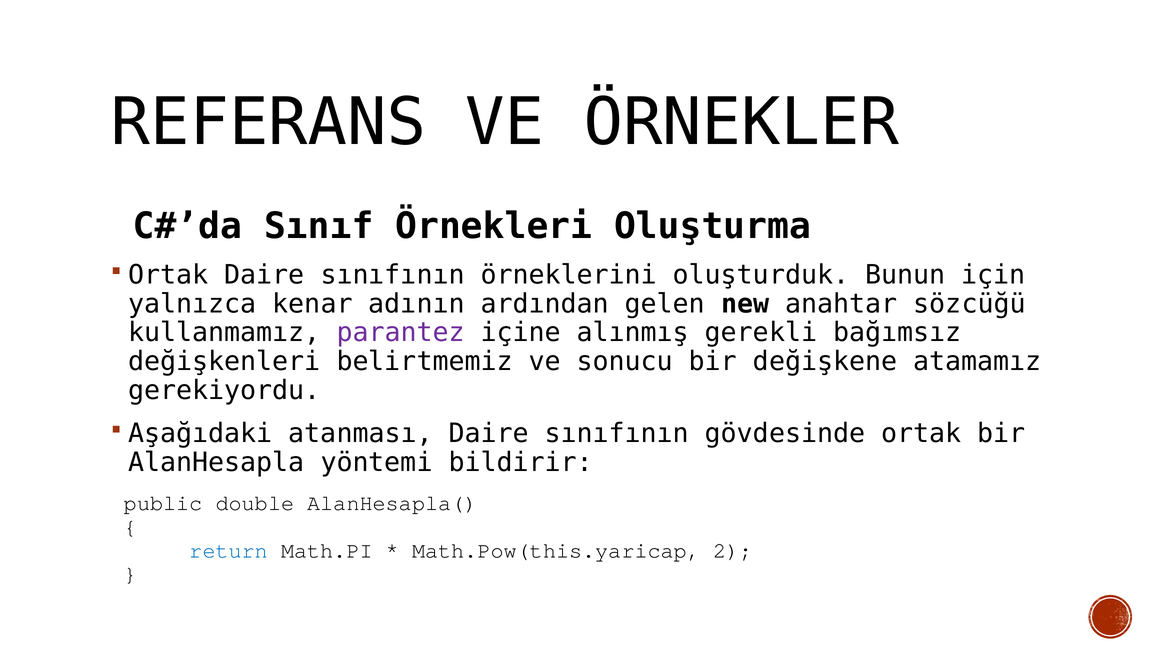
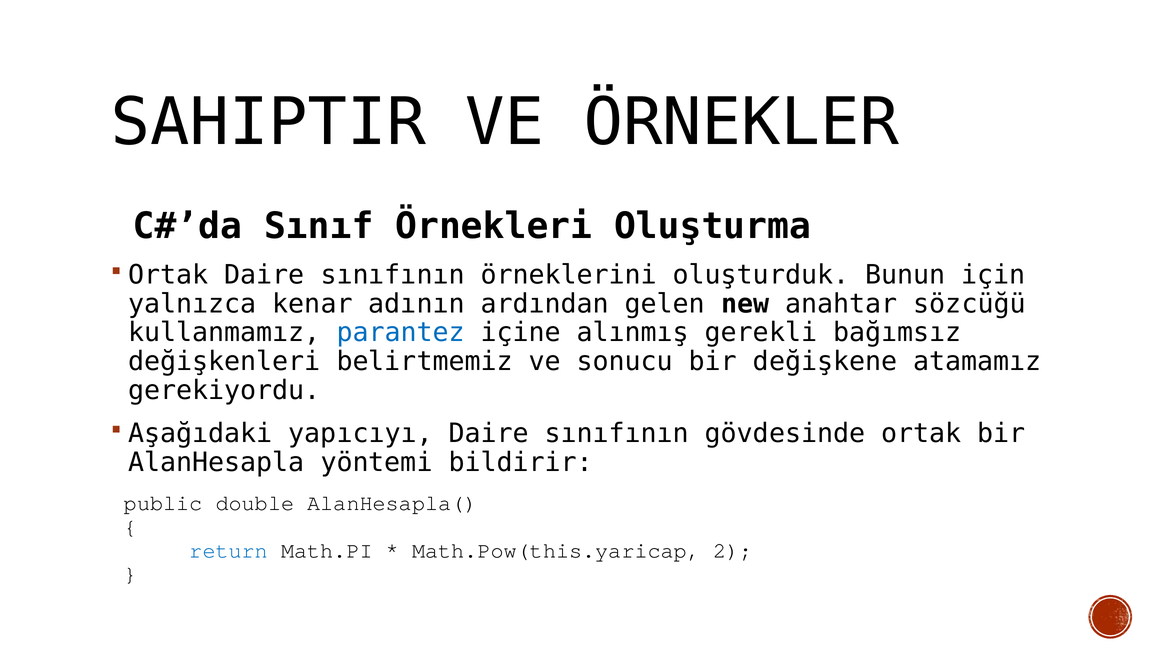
REFERANS: REFERANS -> SAHIPTIR
parantez colour: purple -> blue
atanması: atanması -> yapıcıyı
